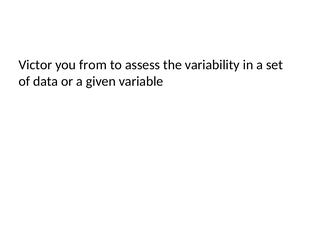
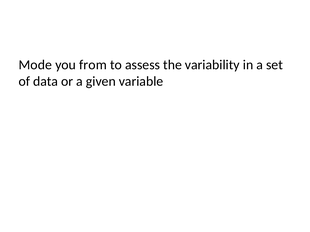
Victor: Victor -> Mode
